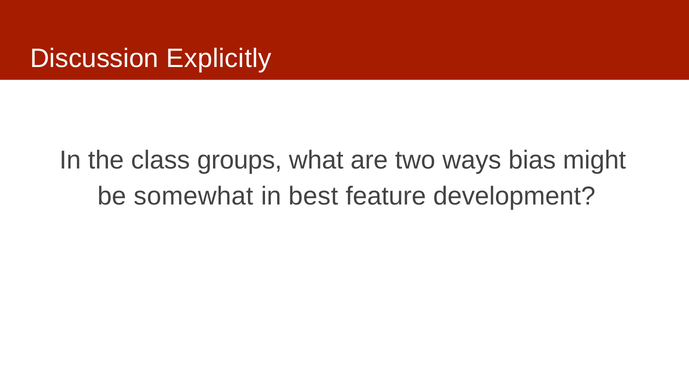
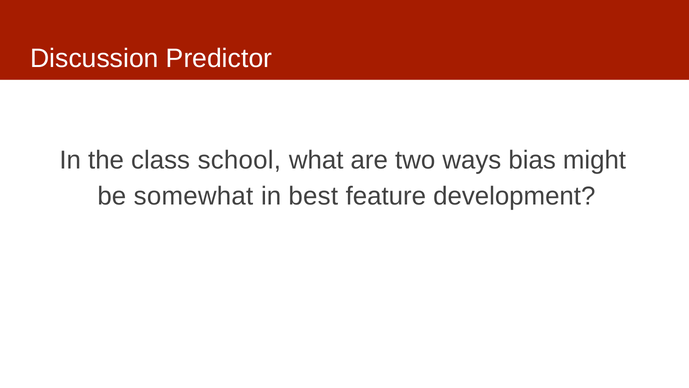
Explicitly: Explicitly -> Predictor
groups: groups -> school
